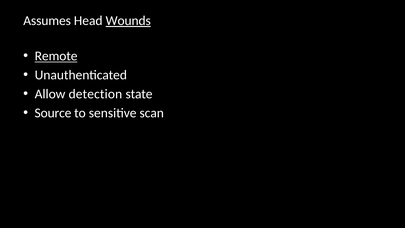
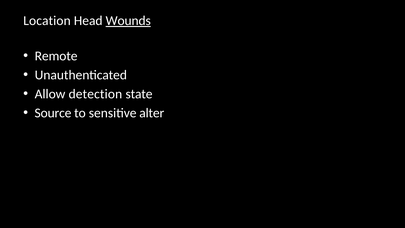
Assumes: Assumes -> Location
Remote underline: present -> none
scan: scan -> alter
